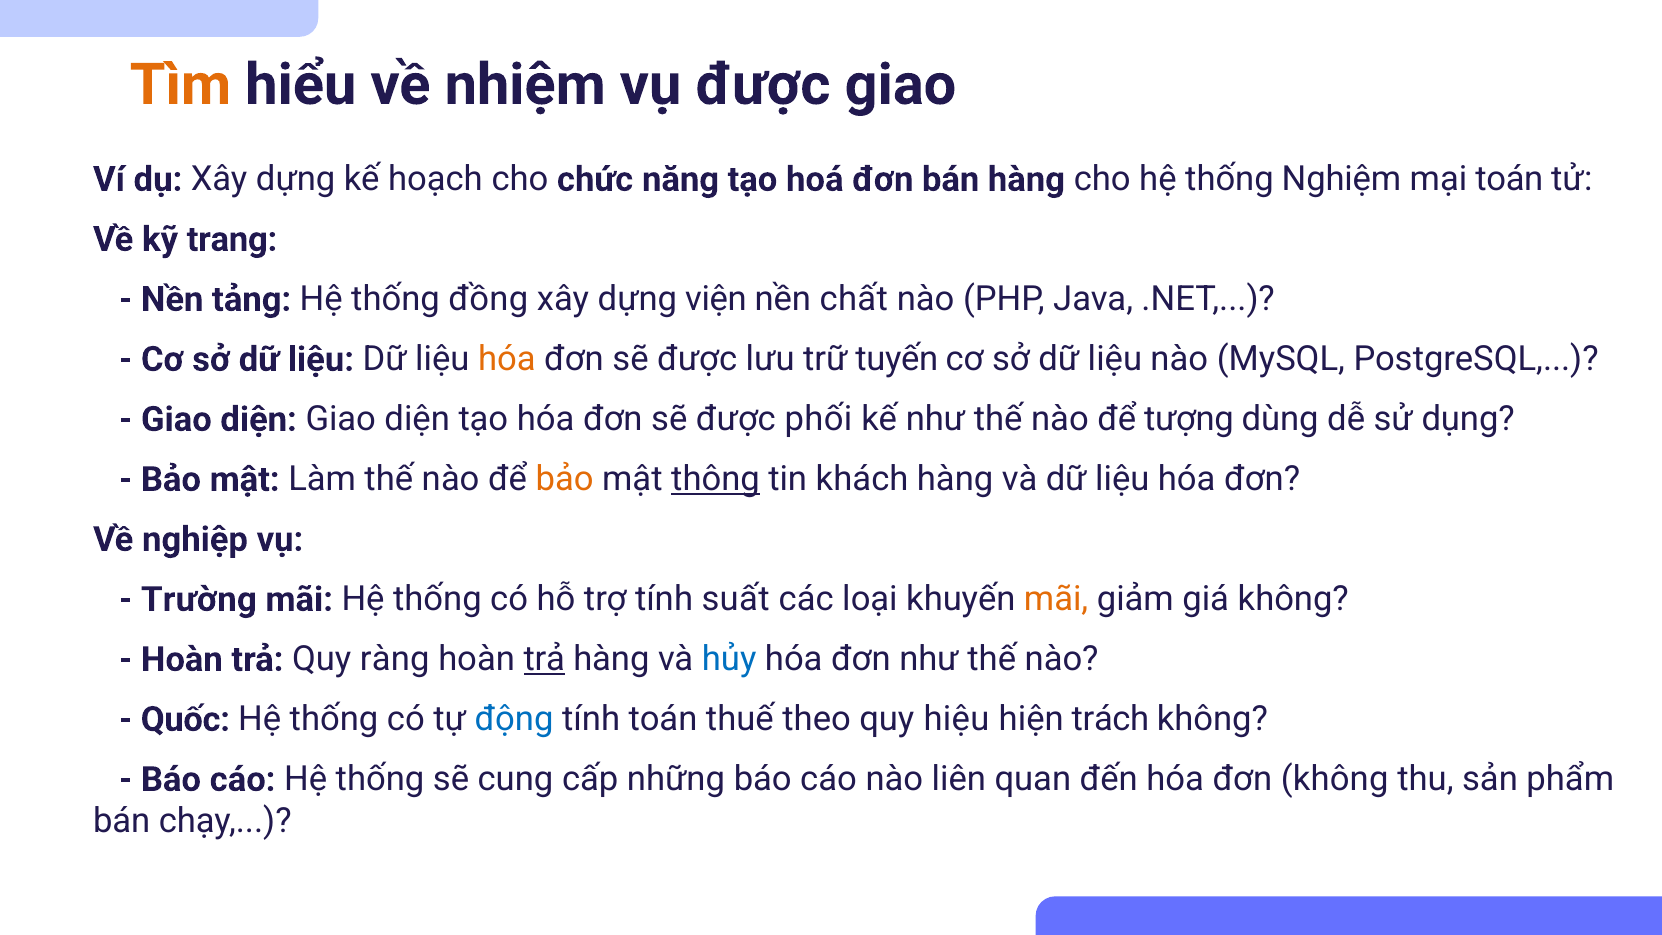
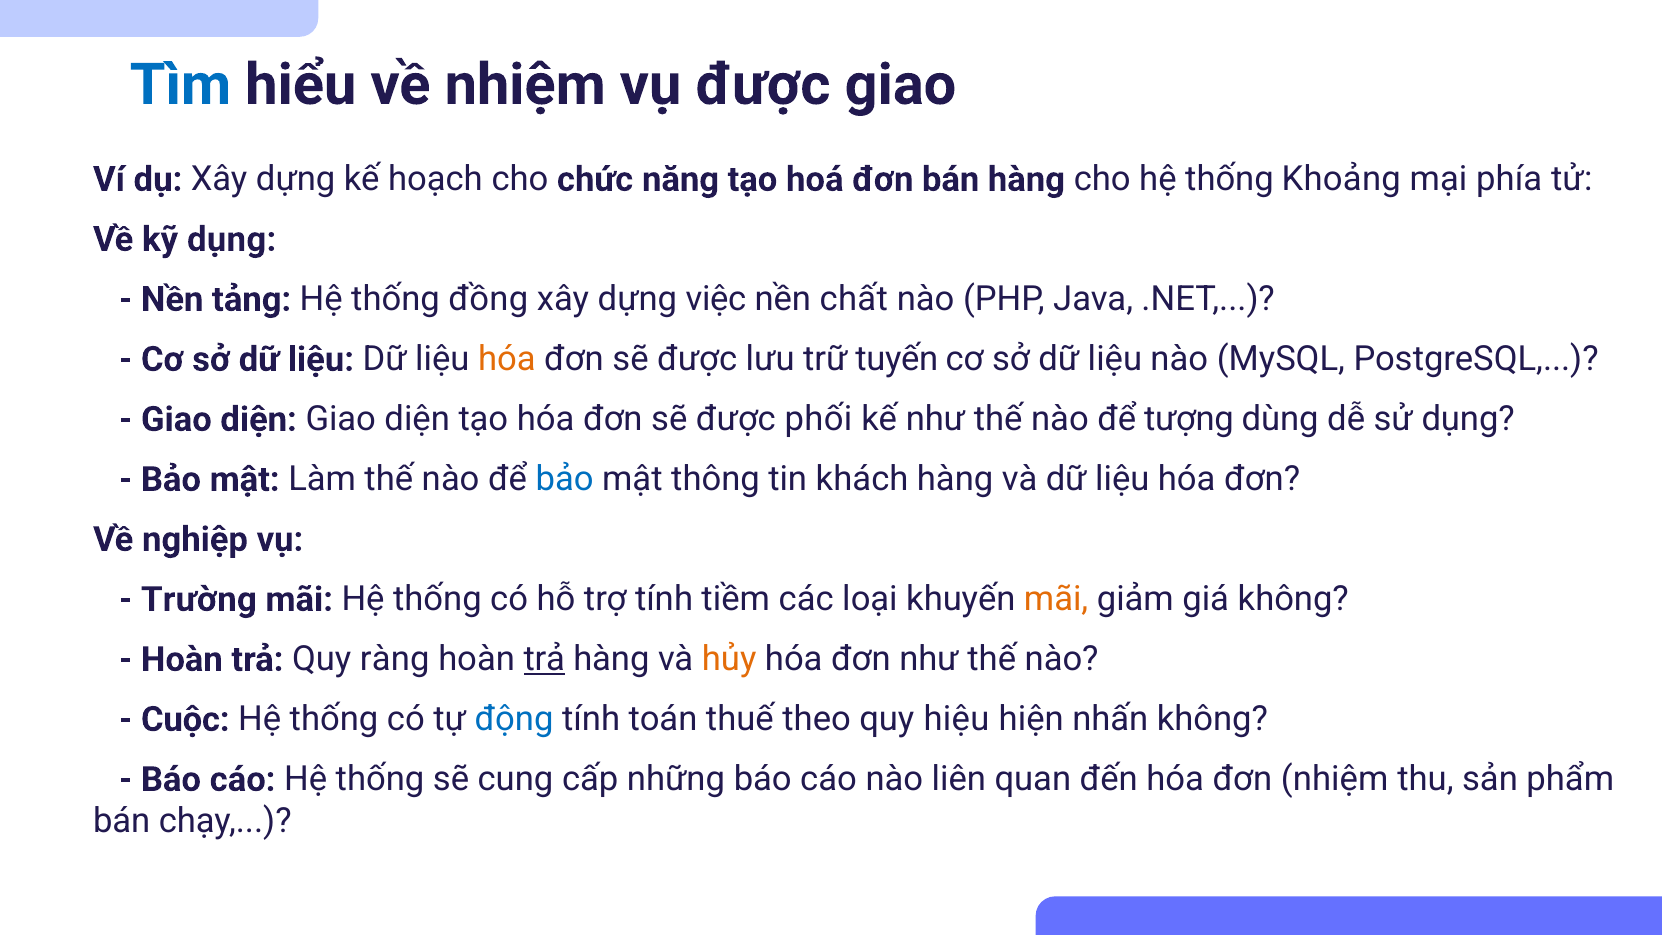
Tìm colour: orange -> blue
Nghiệm: Nghiệm -> Khoảng
mại toán: toán -> phía
kỹ trang: trang -> dụng
viện: viện -> việc
bảo at (565, 479) colour: orange -> blue
thông underline: present -> none
suất: suất -> tiềm
hủy colour: blue -> orange
Quốc: Quốc -> Cuộc
trách: trách -> nhấn
đơn không: không -> nhiệm
